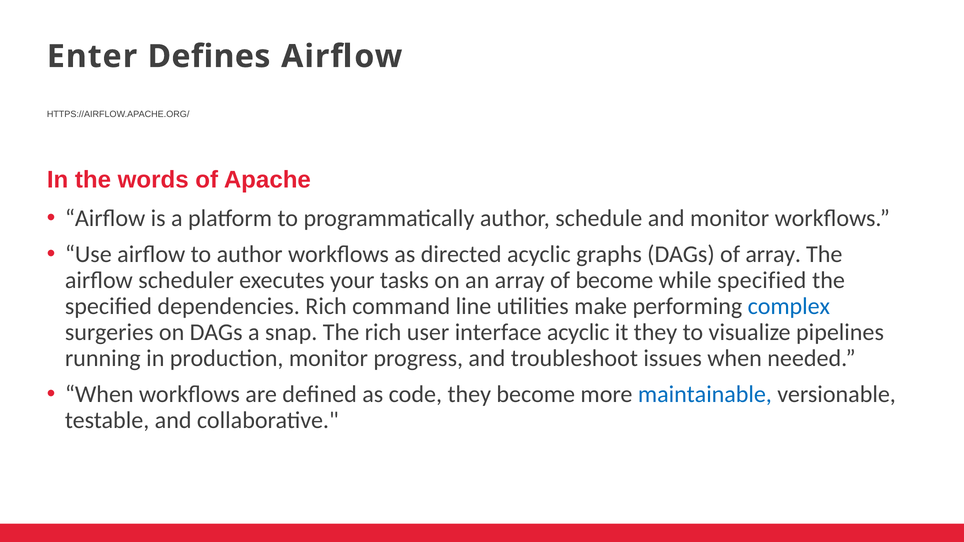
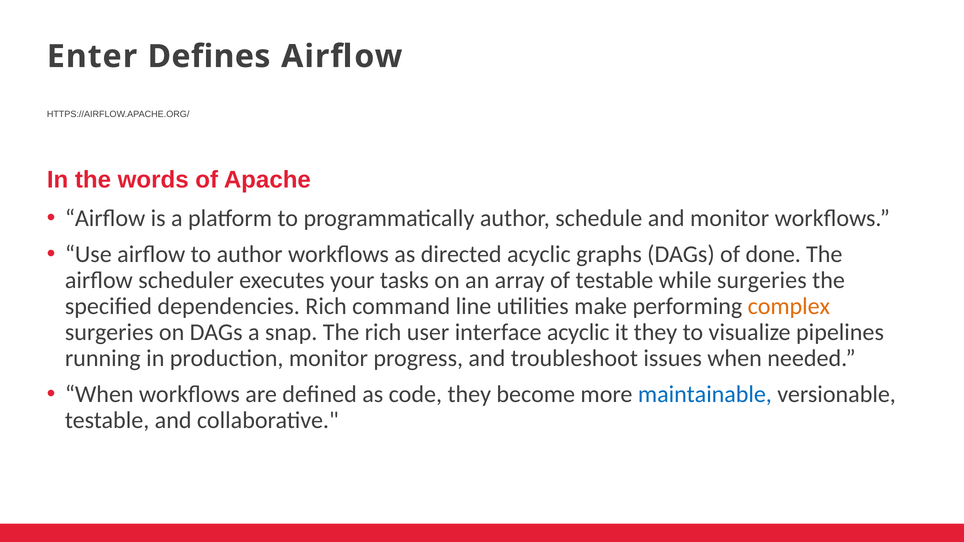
of array: array -> done
of become: become -> testable
while specified: specified -> surgeries
complex colour: blue -> orange
